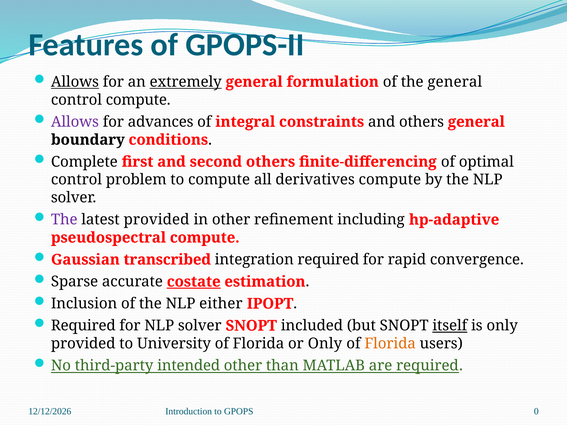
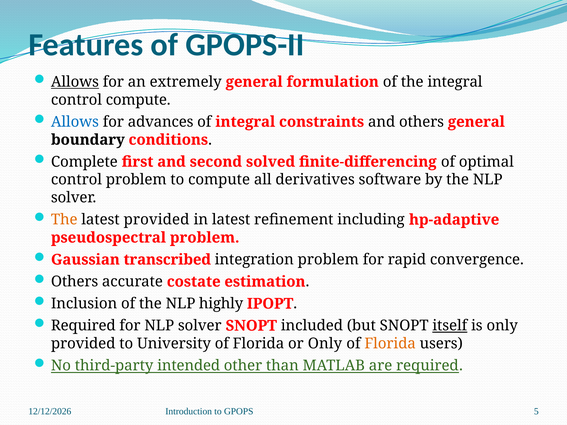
extremely underline: present -> none
the general: general -> integral
Allows at (75, 122) colour: purple -> blue
second others: others -> solved
derivatives compute: compute -> software
The at (64, 220) colour: purple -> orange
in other: other -> latest
pseudospectral compute: compute -> problem
integration required: required -> problem
Sparse at (75, 282): Sparse -> Others
costate underline: present -> none
either: either -> highly
0: 0 -> 5
